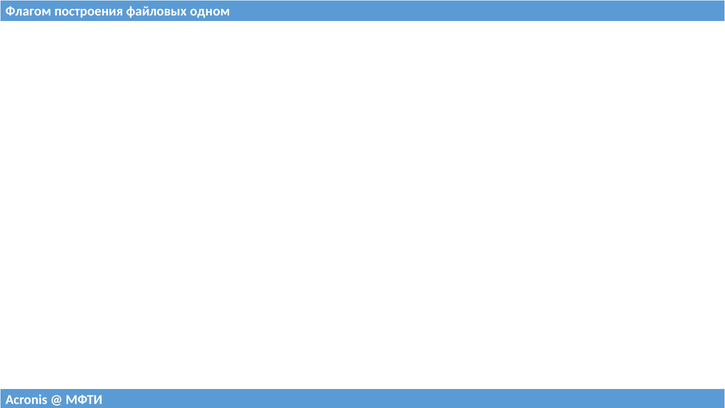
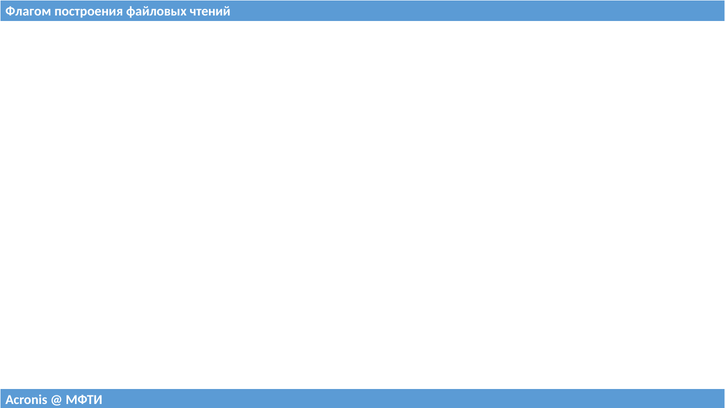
одном: одном -> чтений
